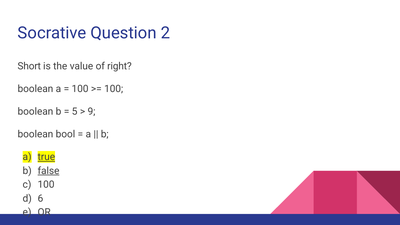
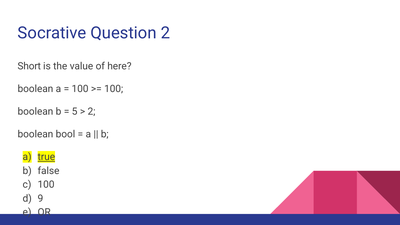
right: right -> here
9 at (92, 112): 9 -> 2
false underline: present -> none
6: 6 -> 9
